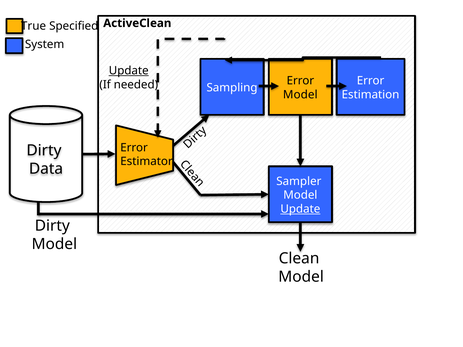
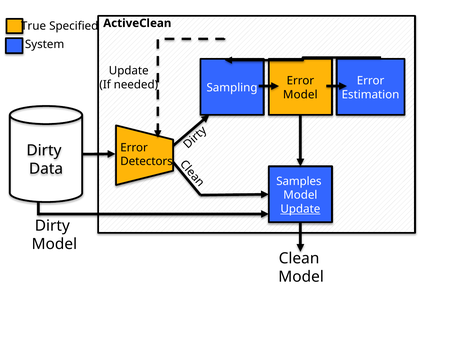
Update at (129, 71) underline: present -> none
Estimator: Estimator -> Detectors
Sampler: Sampler -> Samples
